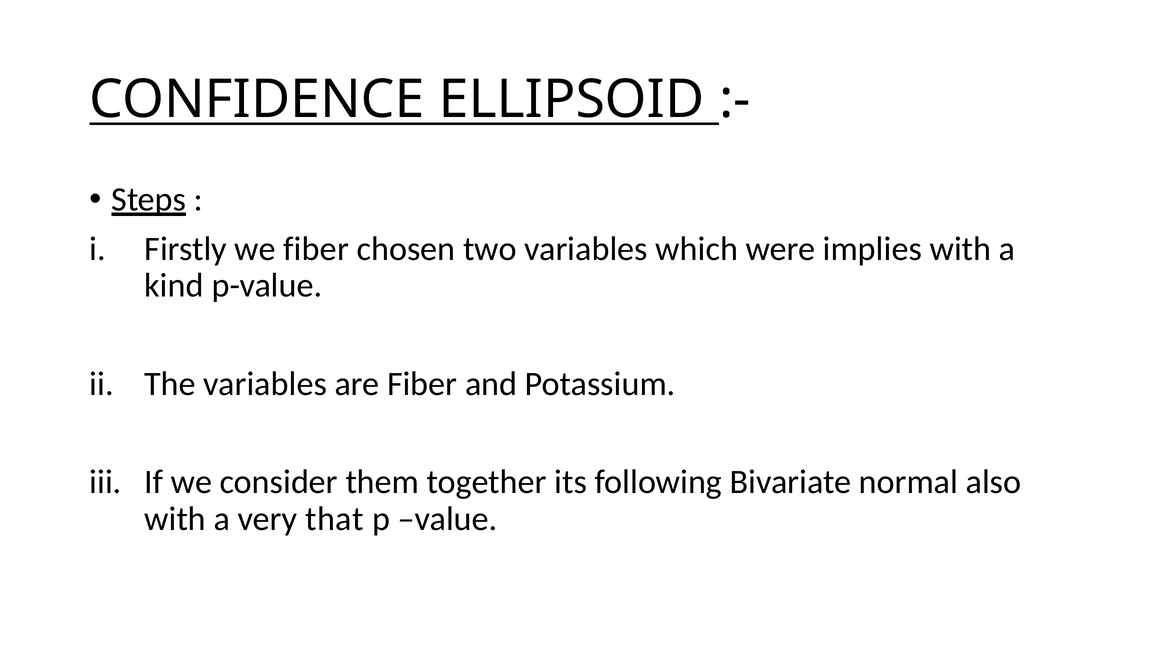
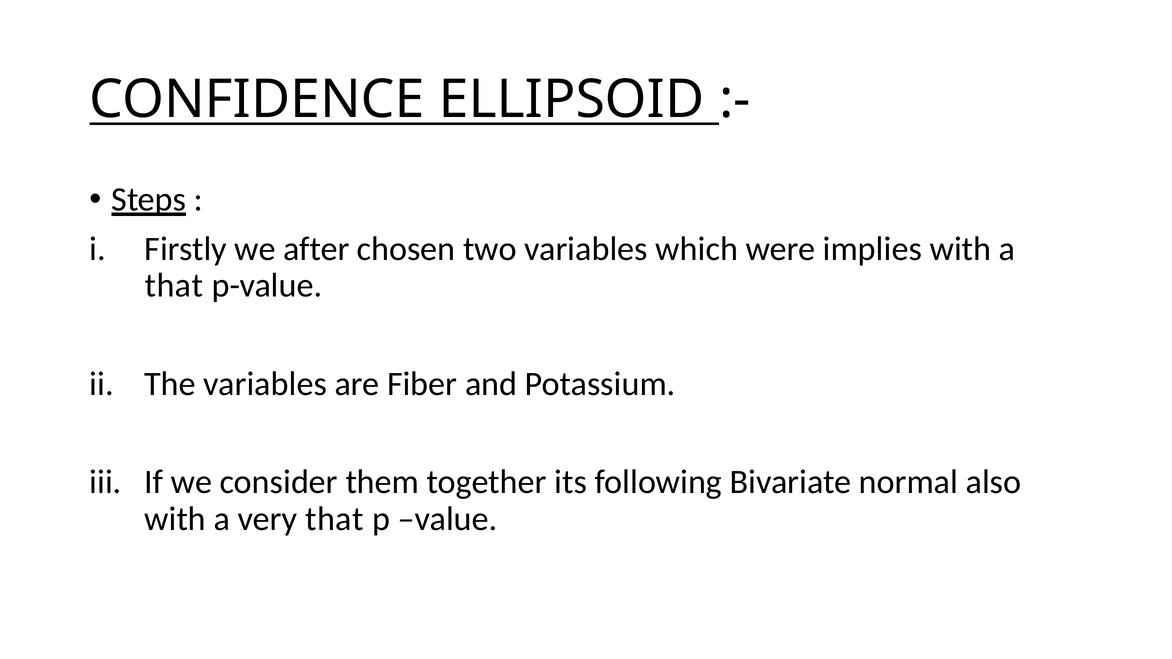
we fiber: fiber -> after
kind at (174, 286): kind -> that
